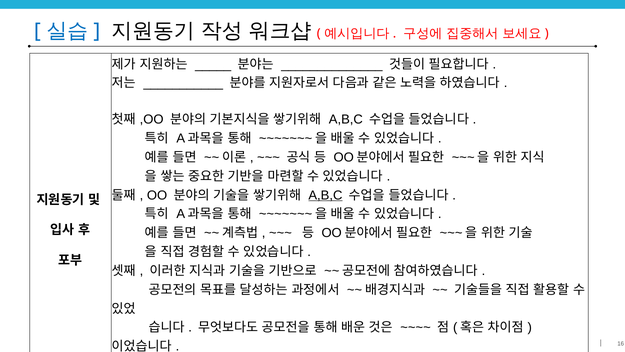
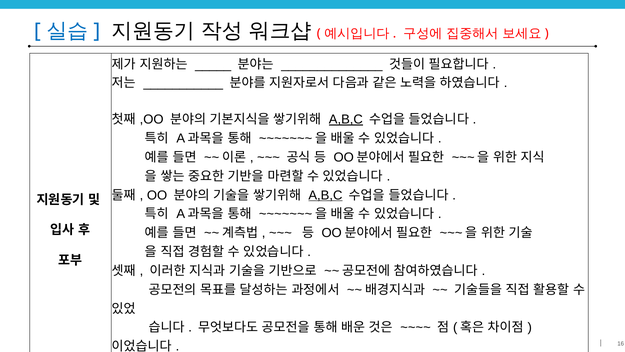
A,B,C at (346, 119) underline: none -> present
